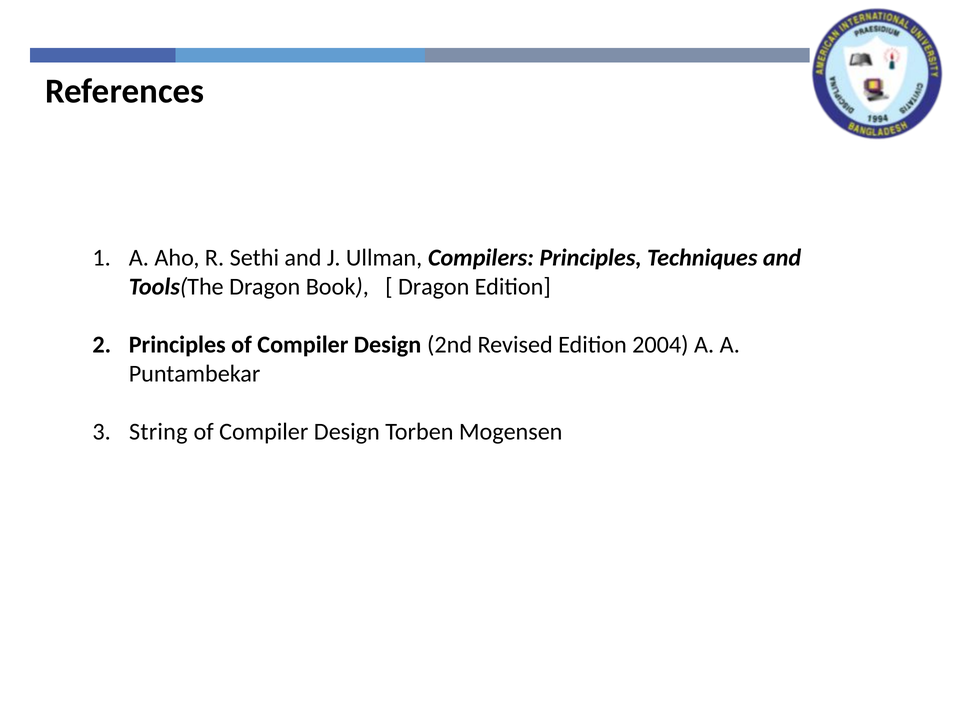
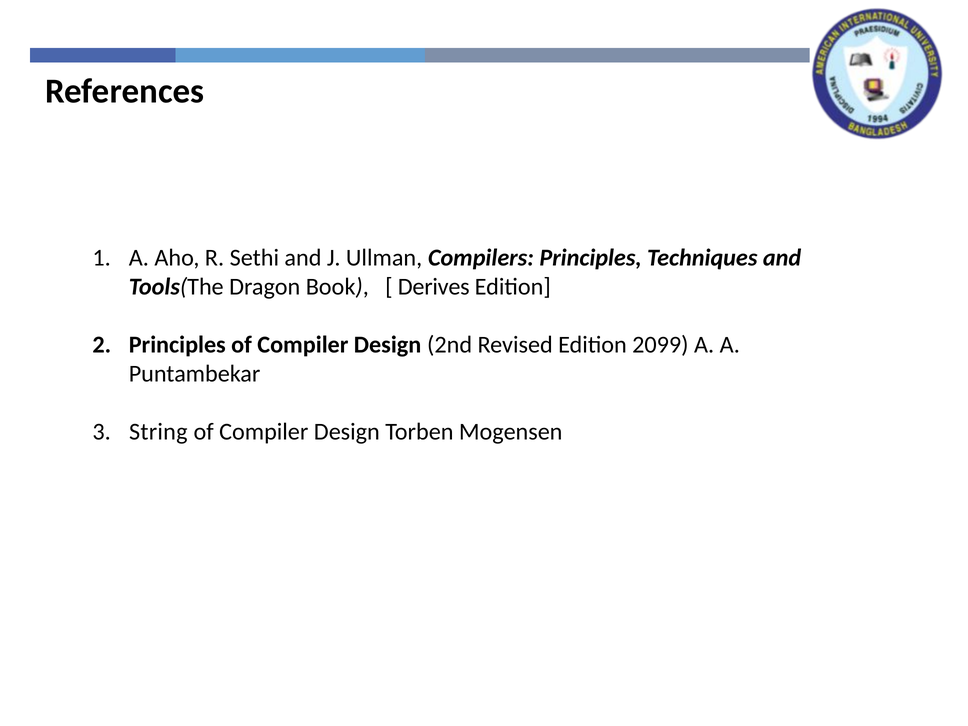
Dragon at (434, 287): Dragon -> Derives
2004: 2004 -> 2099
